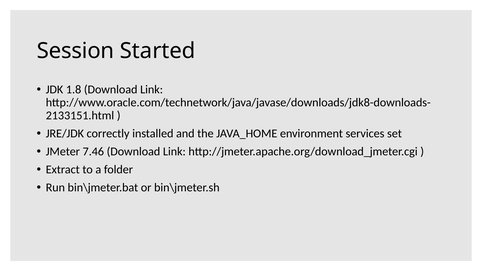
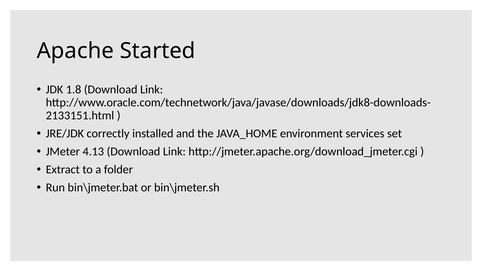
Session: Session -> Apache
7.46: 7.46 -> 4.13
